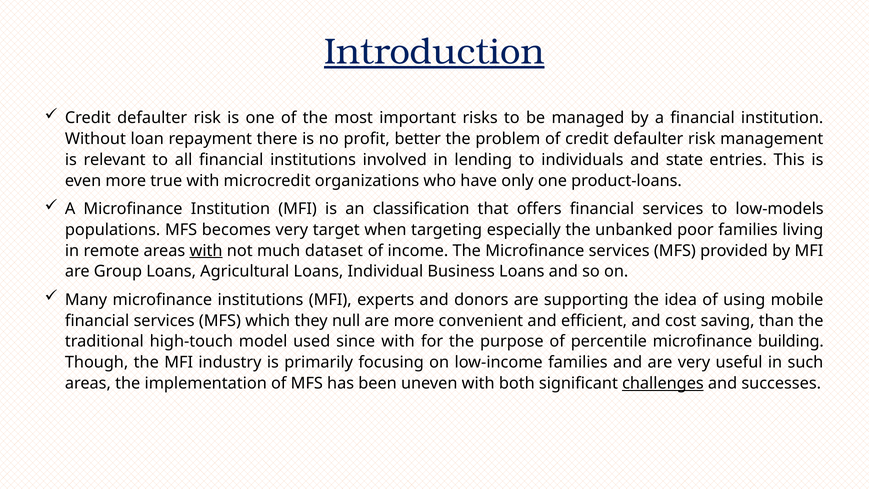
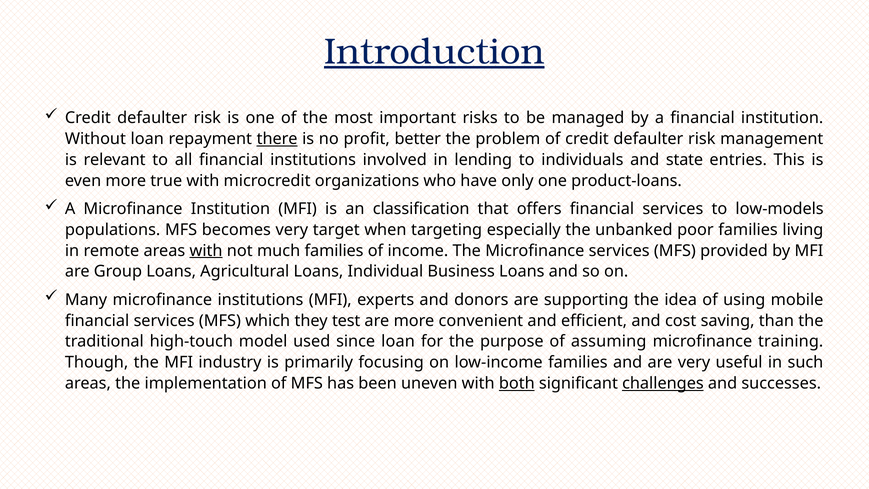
there underline: none -> present
much dataset: dataset -> families
null: null -> test
since with: with -> loan
percentile: percentile -> assuming
building: building -> training
both underline: none -> present
